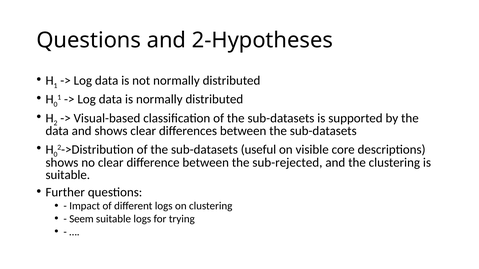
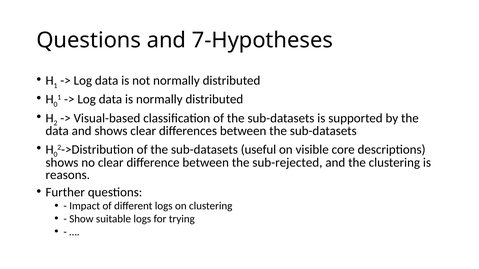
2-Hypotheses: 2-Hypotheses -> 7-Hypotheses
suitable at (68, 175): suitable -> reasons
Seem: Seem -> Show
